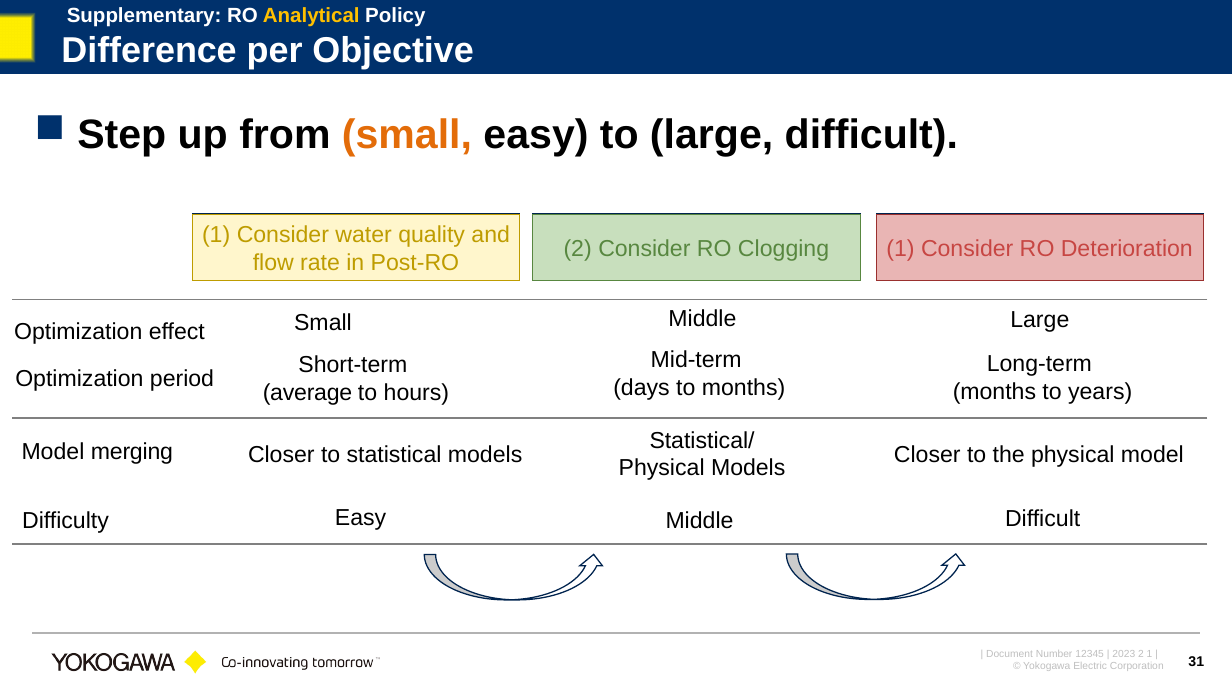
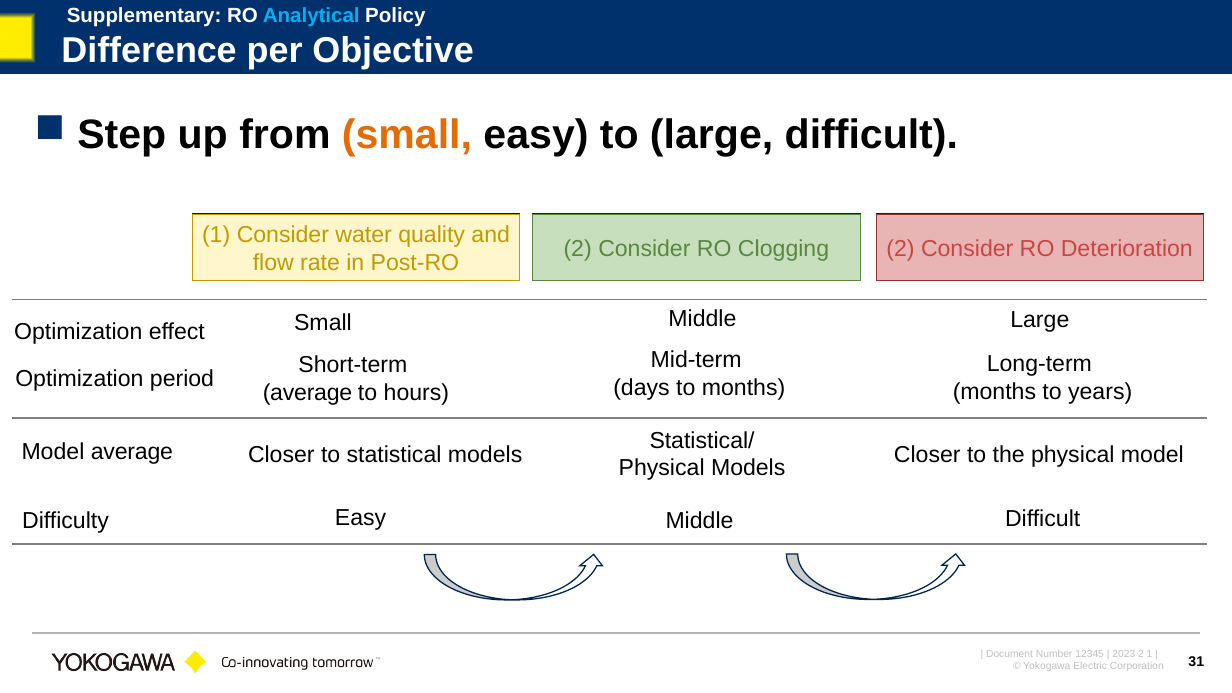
Analytical colour: yellow -> light blue
1 at (901, 249): 1 -> 2
Model merging: merging -> average
